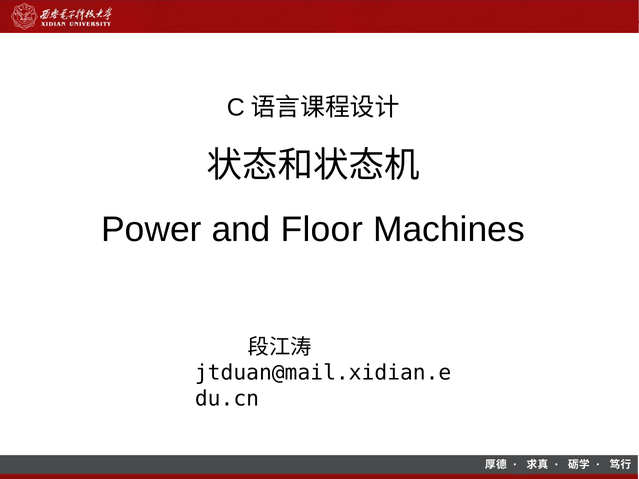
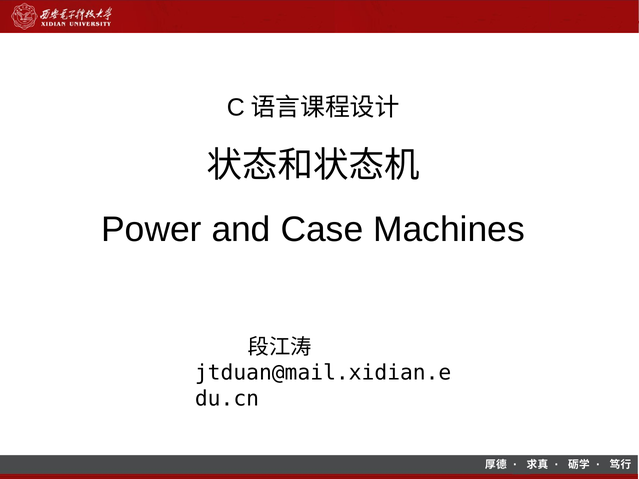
Floor: Floor -> Case
